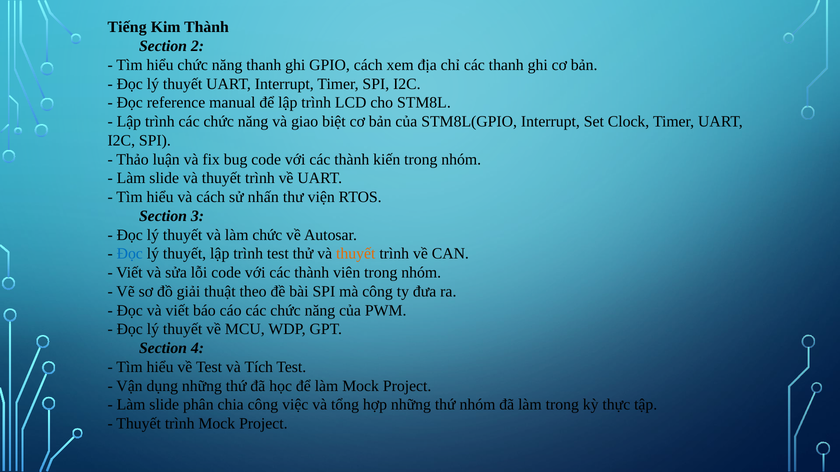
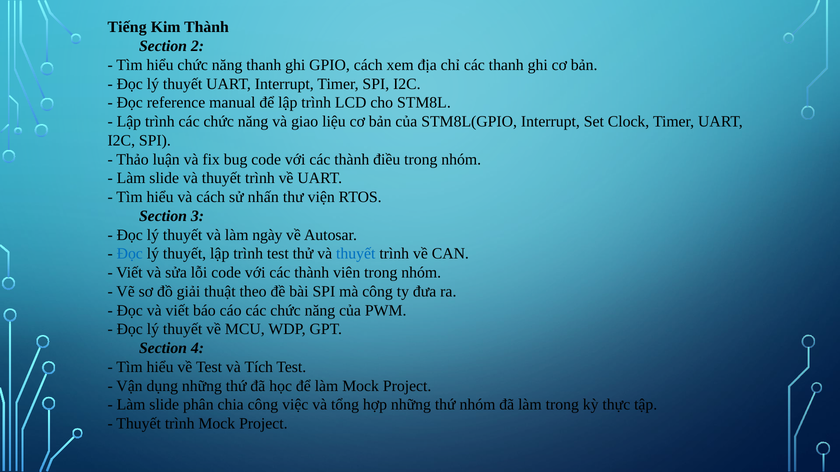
biệt: biệt -> liệu
kiến: kiến -> điều
làm chức: chức -> ngày
thuyết at (356, 254) colour: orange -> blue
